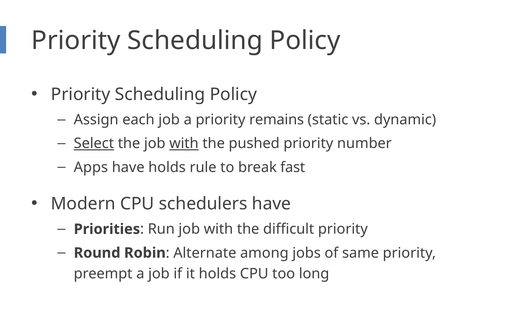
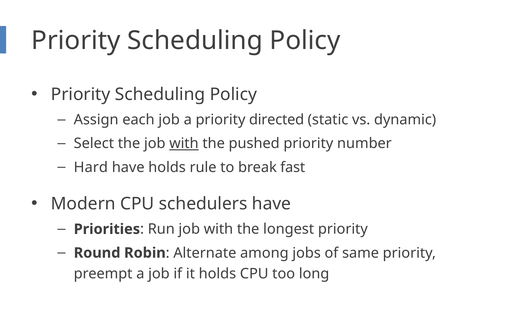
remains: remains -> directed
Select underline: present -> none
Apps: Apps -> Hard
difficult: difficult -> longest
